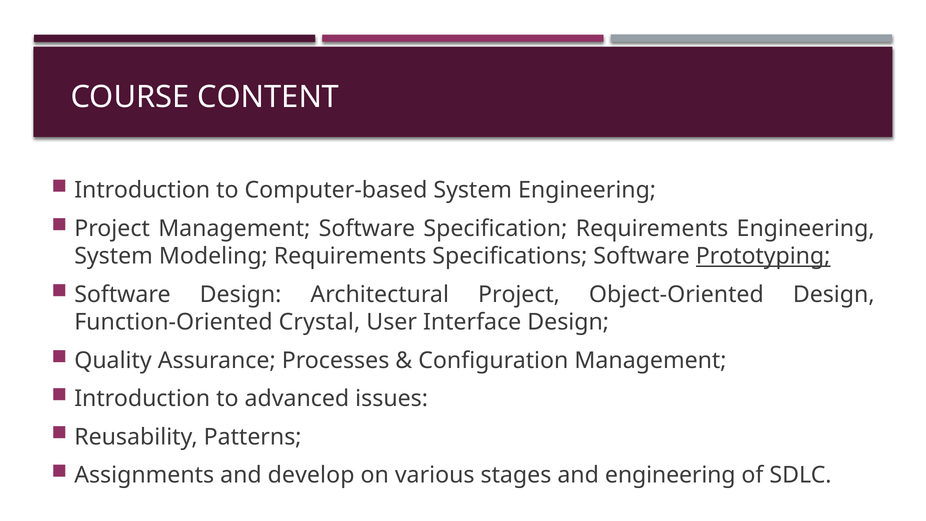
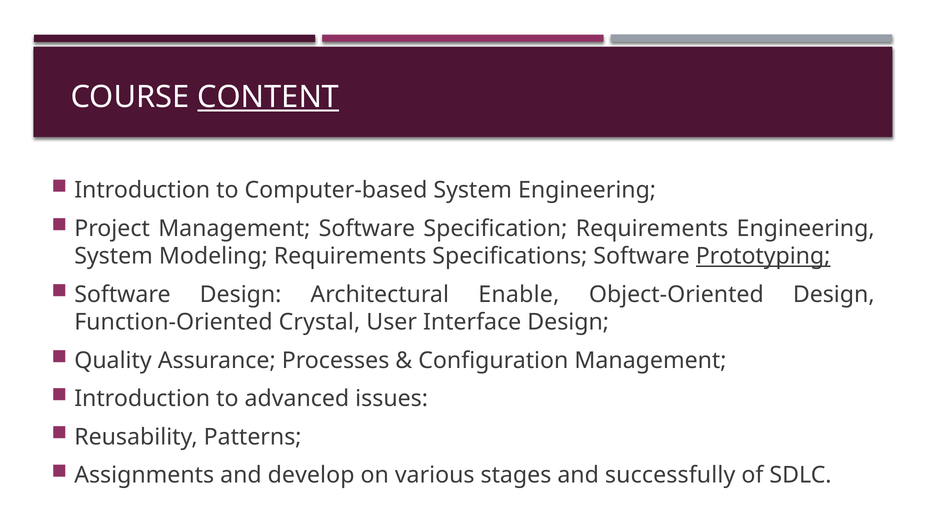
CONTENT underline: none -> present
Architectural Project: Project -> Enable
and engineering: engineering -> successfully
